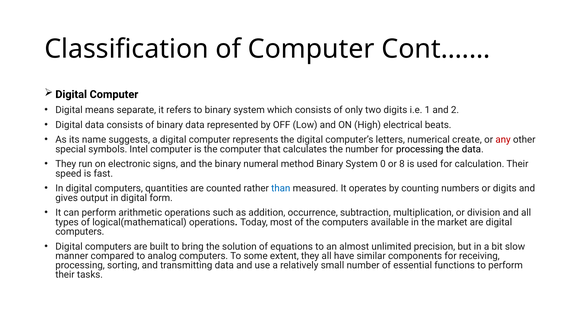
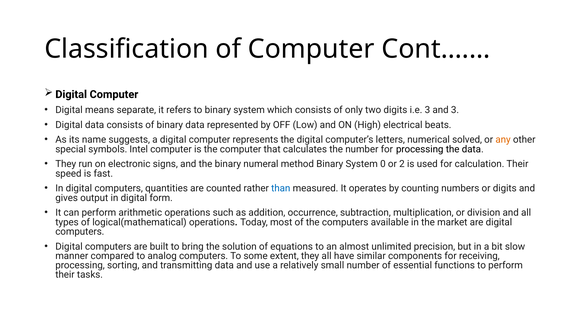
i.e 1: 1 -> 3
and 2: 2 -> 3
create: create -> solved
any colour: red -> orange
8: 8 -> 2
